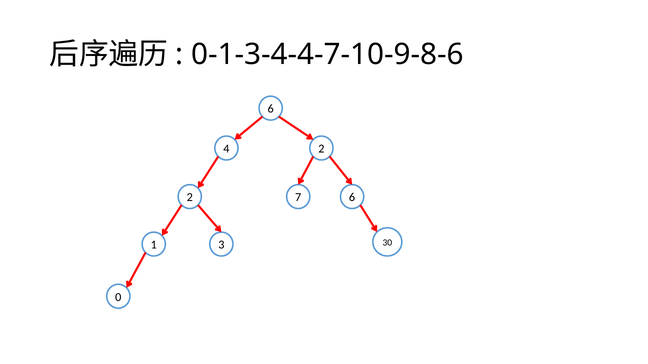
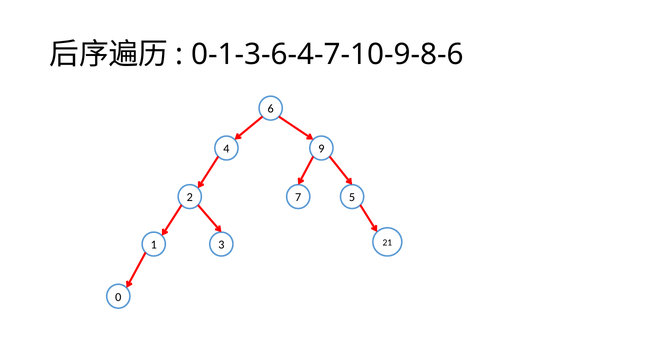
0-1-3-4-4-7-10-9-8-6: 0-1-3-4-4-7-10-9-8-6 -> 0-1-3-6-4-7-10-9-8-6
4 2: 2 -> 9
7 6: 6 -> 5
30: 30 -> 21
